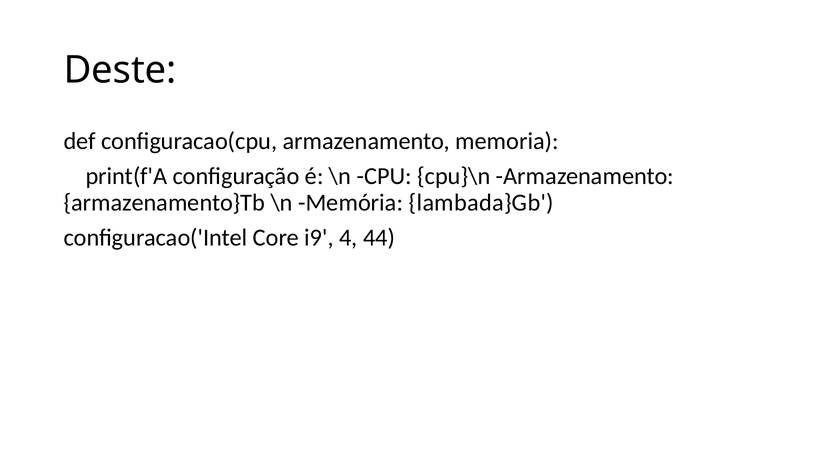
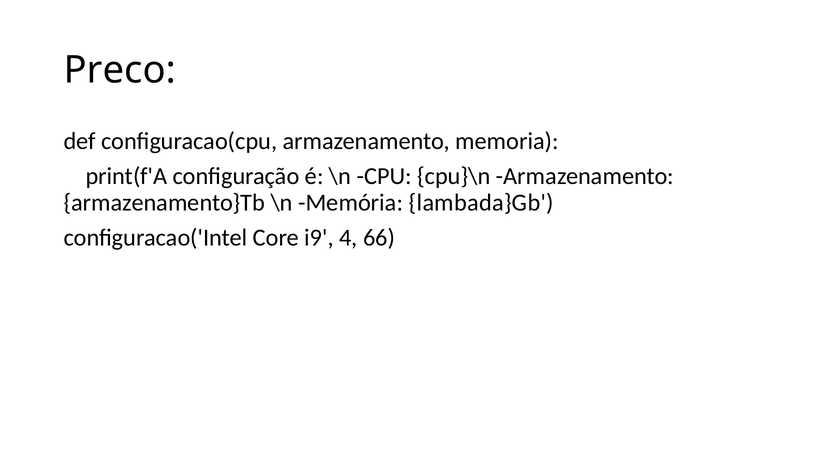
Deste: Deste -> Preco
44: 44 -> 66
